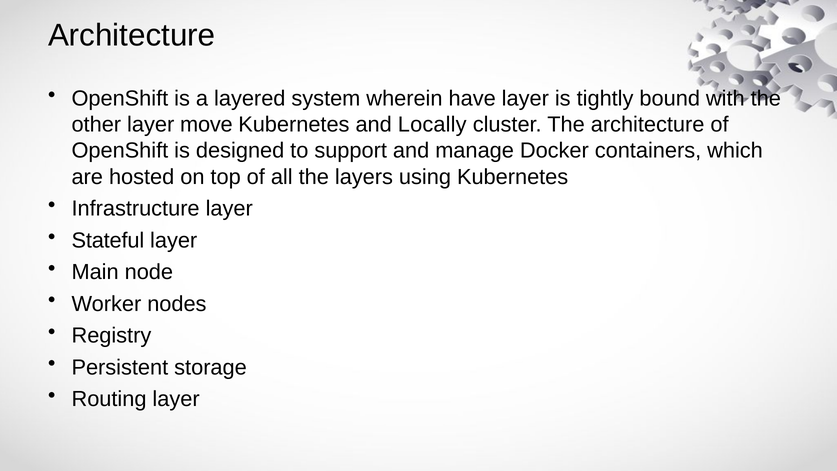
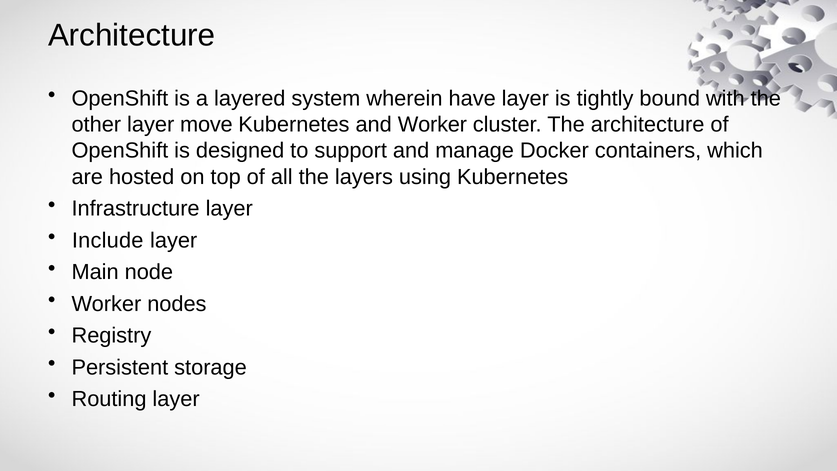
and Locally: Locally -> Worker
Stateful: Stateful -> Include
